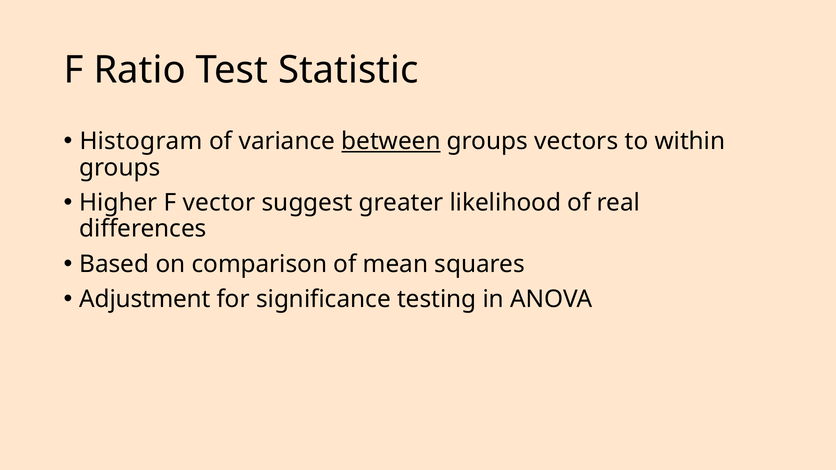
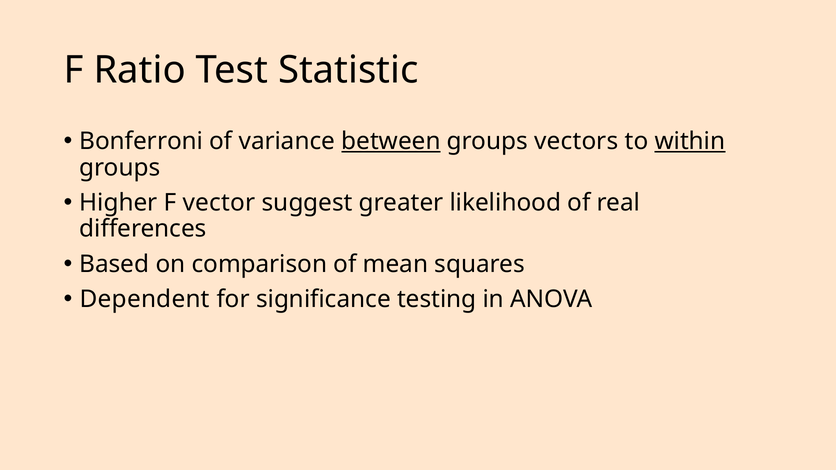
Histogram: Histogram -> Bonferroni
within underline: none -> present
Adjustment: Adjustment -> Dependent
